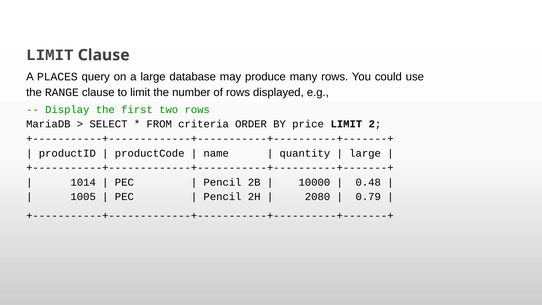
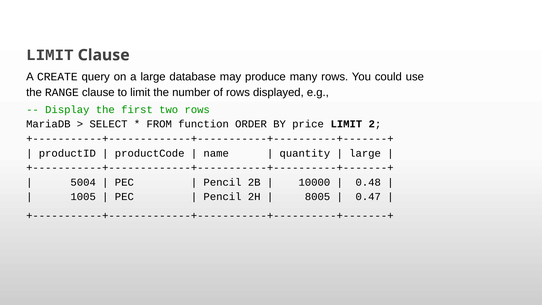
PLACES: PLACES -> CREATE
criteria: criteria -> function
1014: 1014 -> 5004
2080: 2080 -> 8005
0.79: 0.79 -> 0.47
